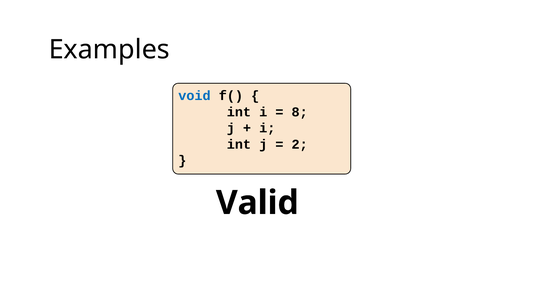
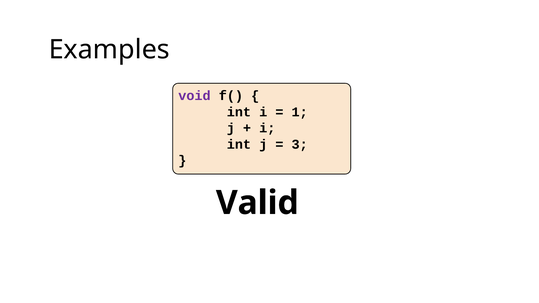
void colour: blue -> purple
8: 8 -> 1
2: 2 -> 3
